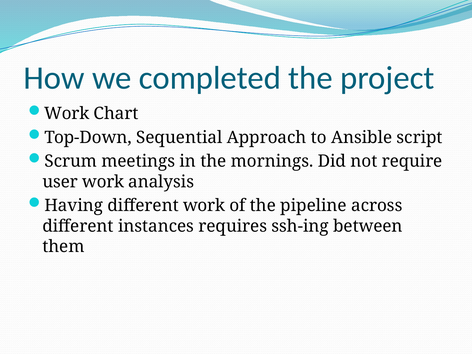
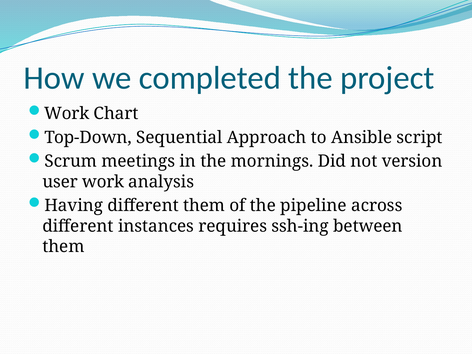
require: require -> version
different work: work -> them
